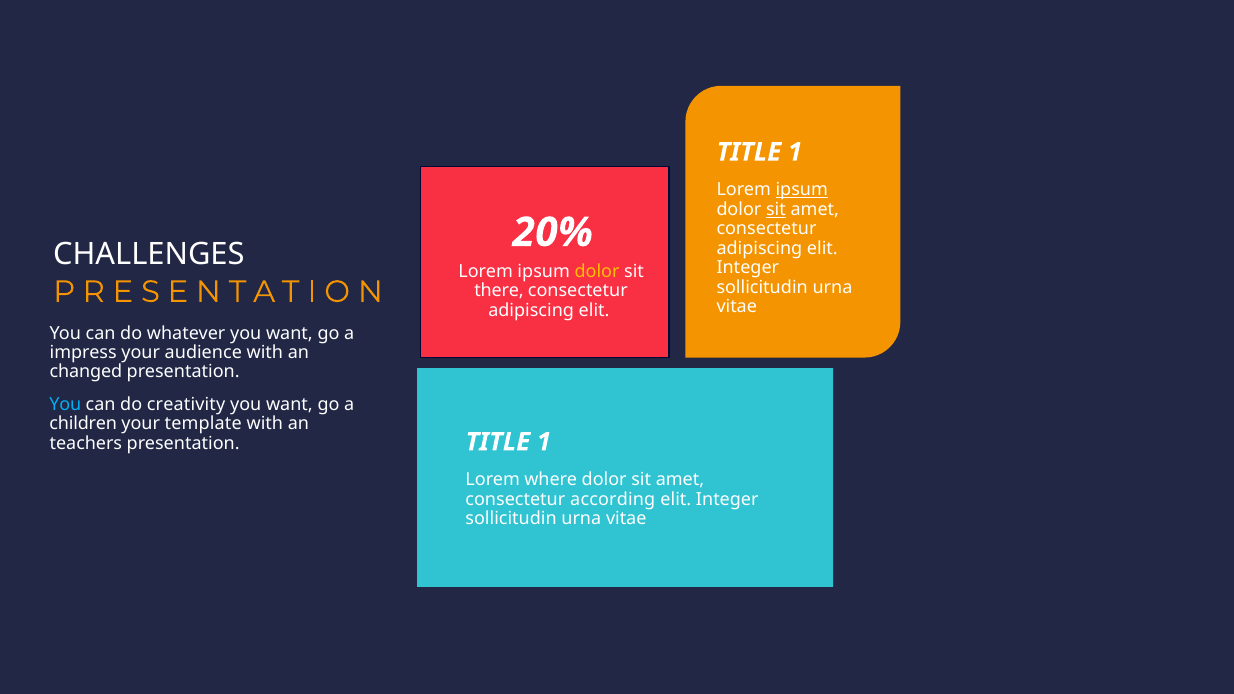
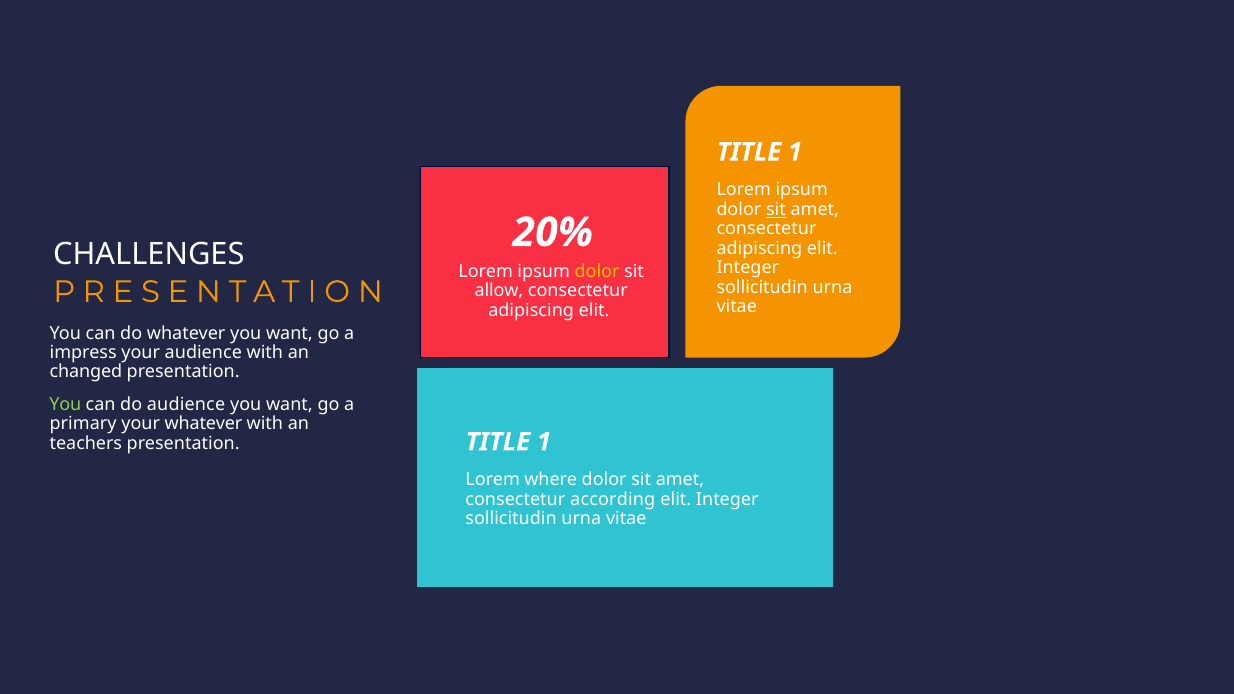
ipsum at (802, 190) underline: present -> none
there: there -> allow
You at (65, 404) colour: light blue -> light green
do creativity: creativity -> audience
children: children -> primary
your template: template -> whatever
